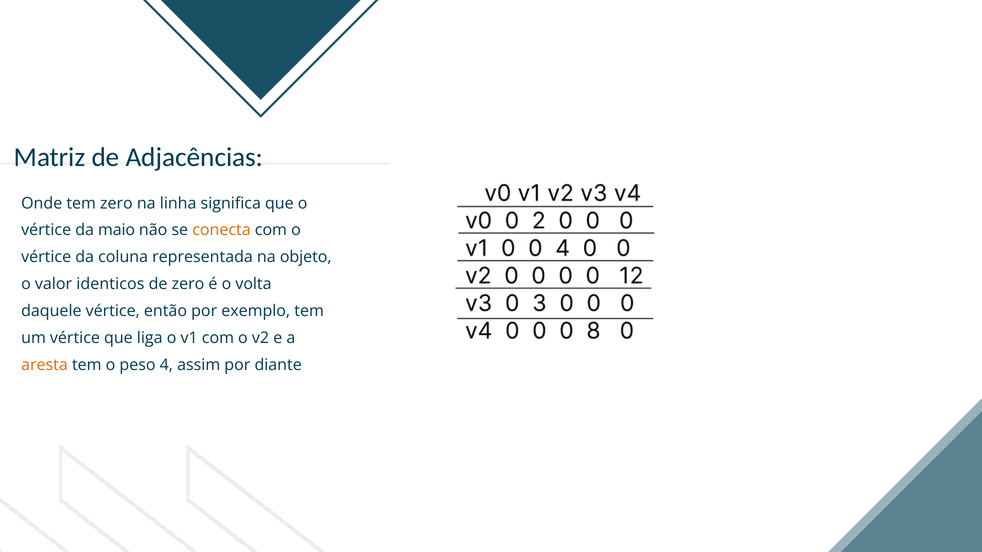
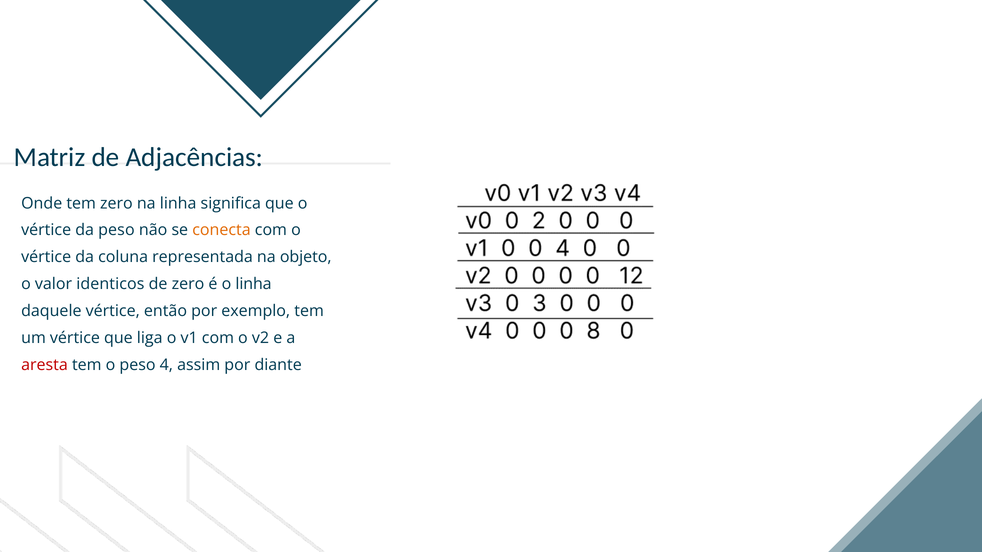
da maio: maio -> peso
o volta: volta -> linha
aresta colour: orange -> red
